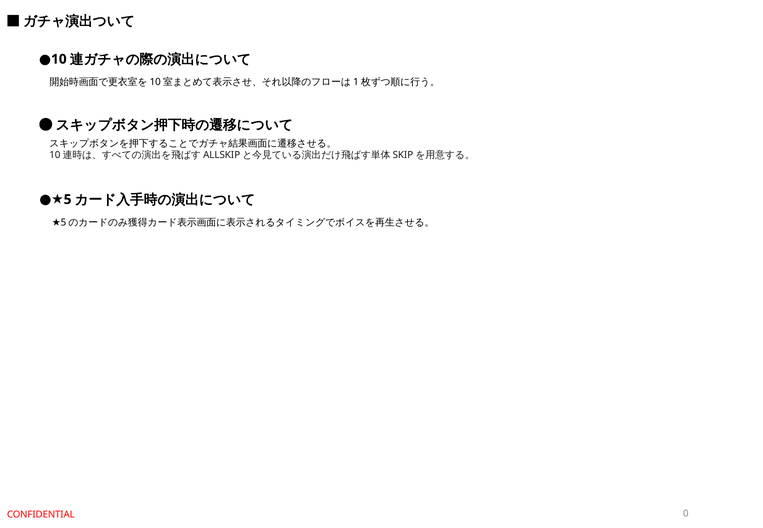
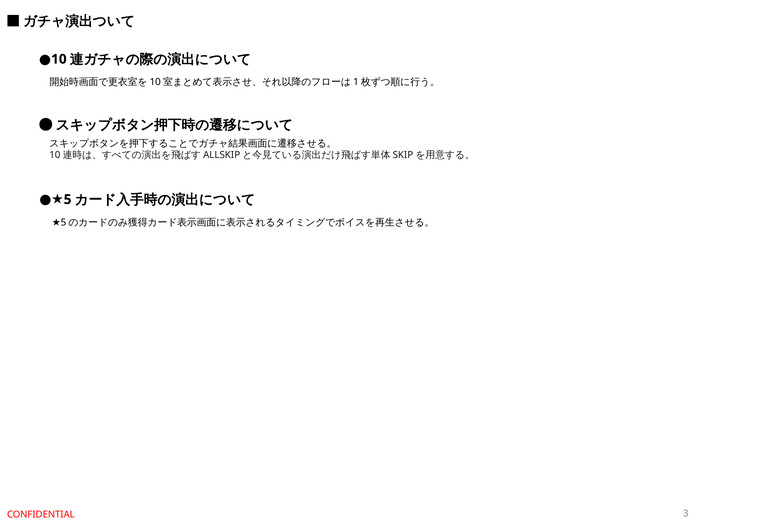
0: 0 -> 3
